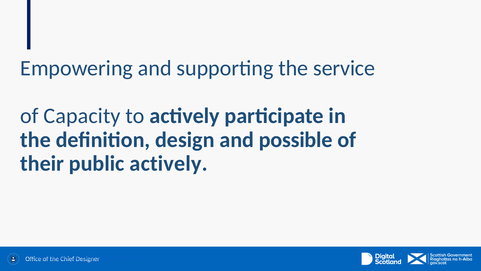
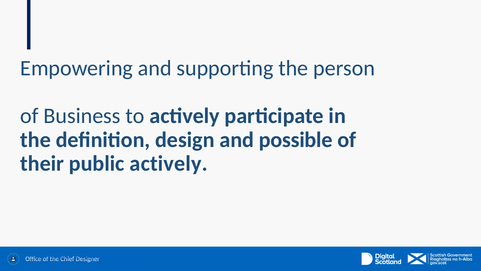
service: service -> person
Capacity: Capacity -> Business
